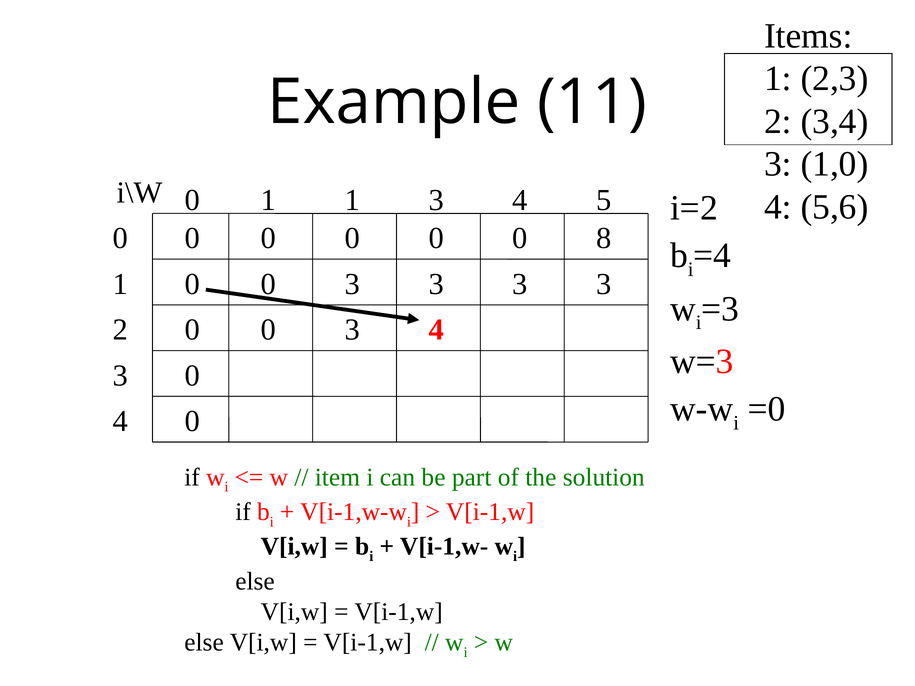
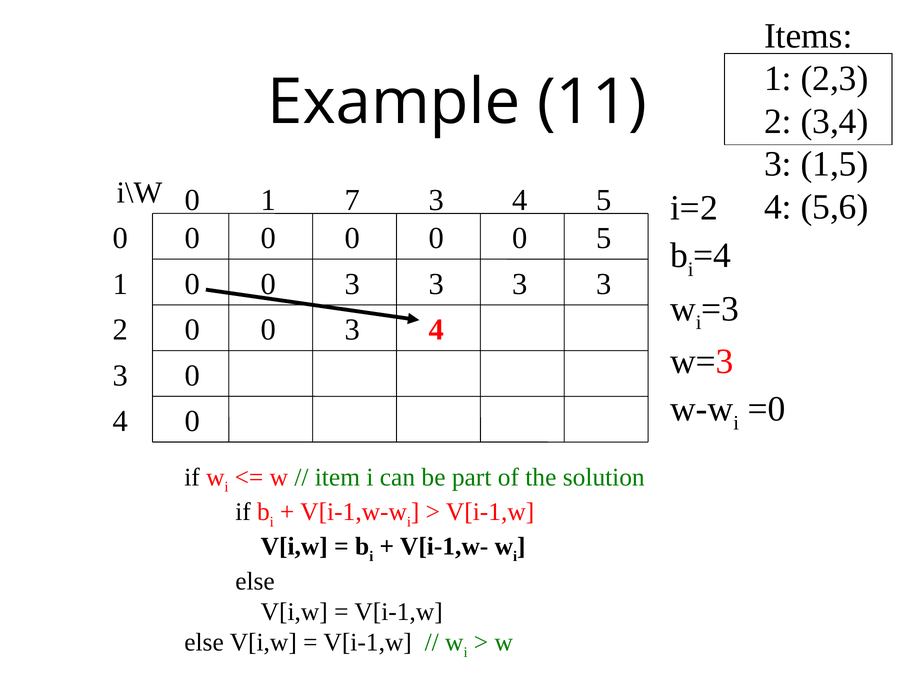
1,0: 1,0 -> 1,5
1 1: 1 -> 7
0 8: 8 -> 5
